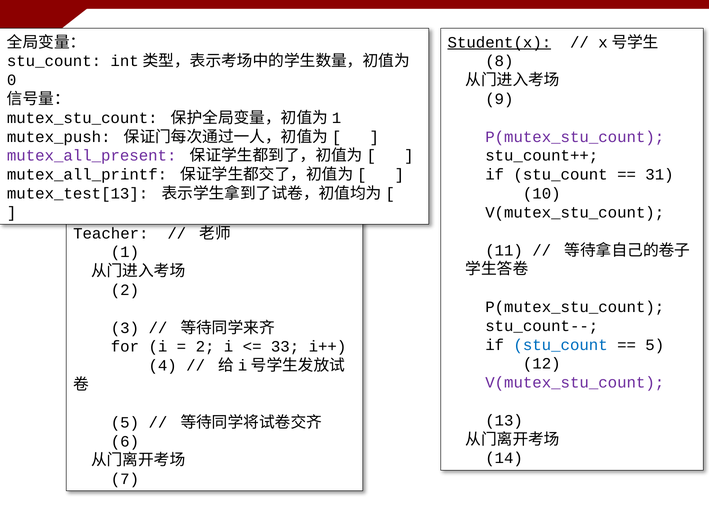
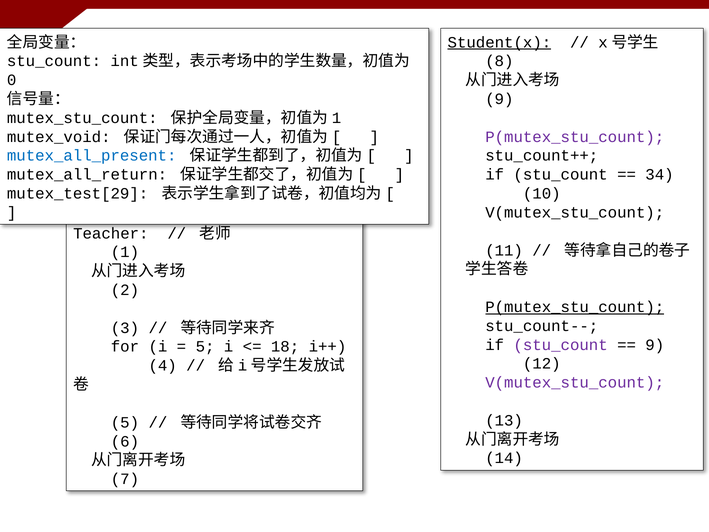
mutex_push: mutex_push -> mutex_void
mutex_all_present colour: purple -> blue
mutex_all_printf: mutex_all_printf -> mutex_all_return
31: 31 -> 34
mutex_test[13: mutex_test[13 -> mutex_test[29
P(mutex_stu_count at (575, 307) underline: none -> present
stu_count at (561, 345) colour: blue -> purple
5 at (655, 345): 5 -> 9
2 at (205, 347): 2 -> 5
33: 33 -> 18
